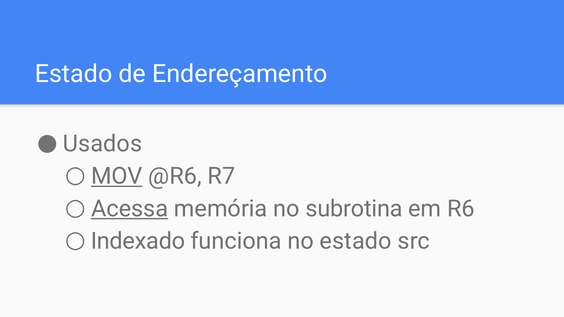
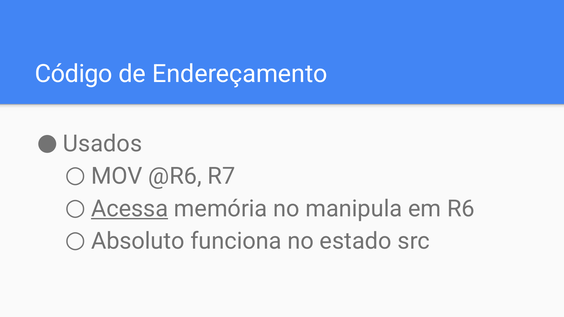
Estado at (74, 74): Estado -> Código
MOV underline: present -> none
subrotina: subrotina -> manipula
Indexado: Indexado -> Absoluto
